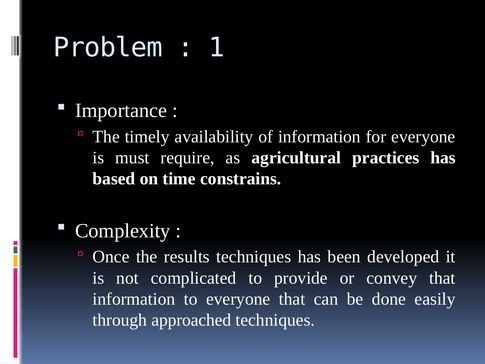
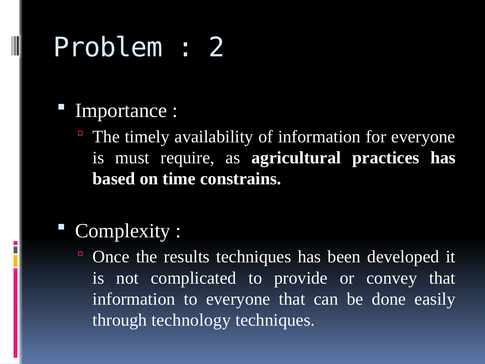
1: 1 -> 2
approached: approached -> technology
